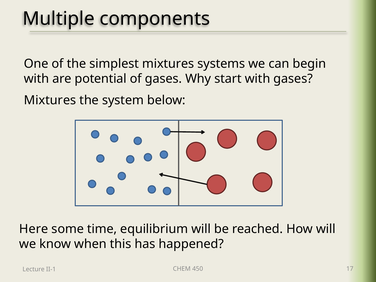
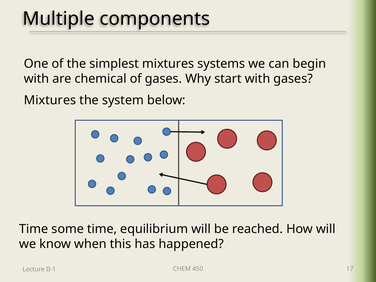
potential: potential -> chemical
Here at (34, 229): Here -> Time
